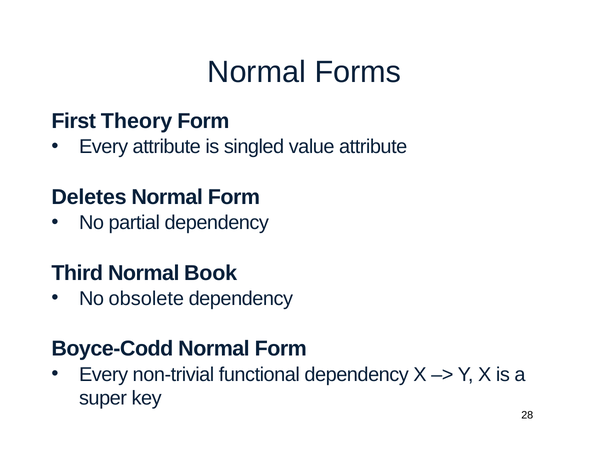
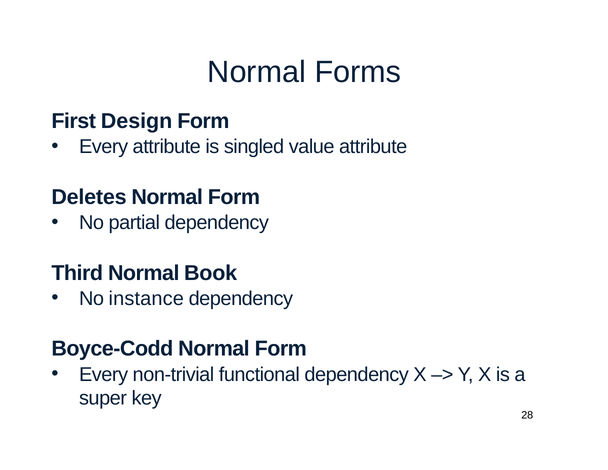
Theory: Theory -> Design
obsolete: obsolete -> instance
